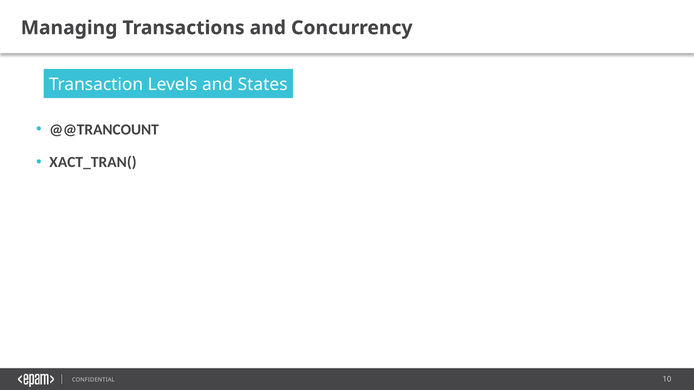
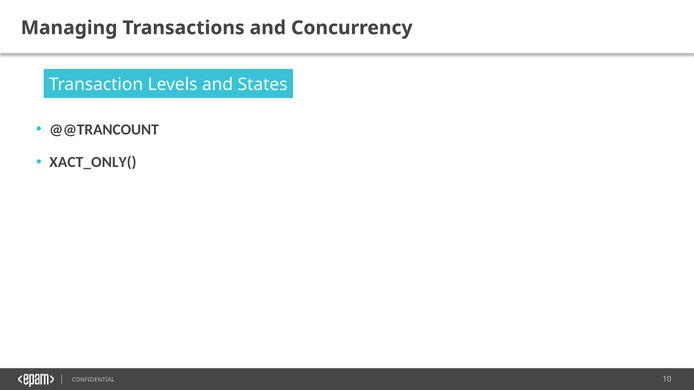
XACT_TRAN(: XACT_TRAN( -> XACT_ONLY(
